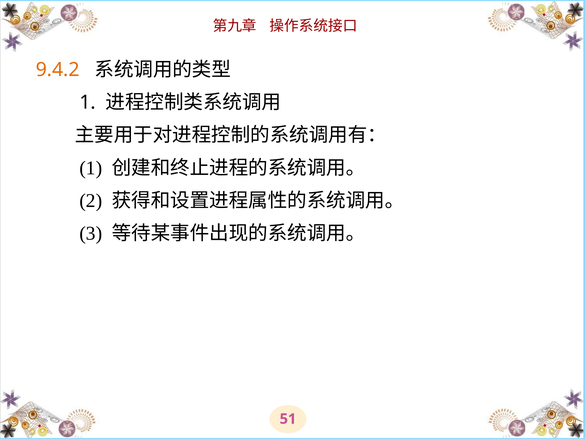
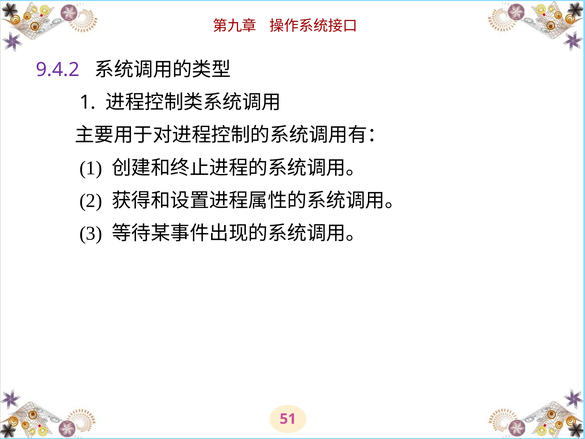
9.4.2 colour: orange -> purple
